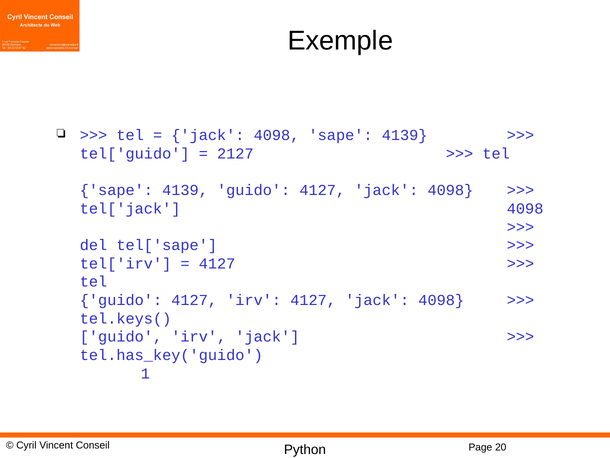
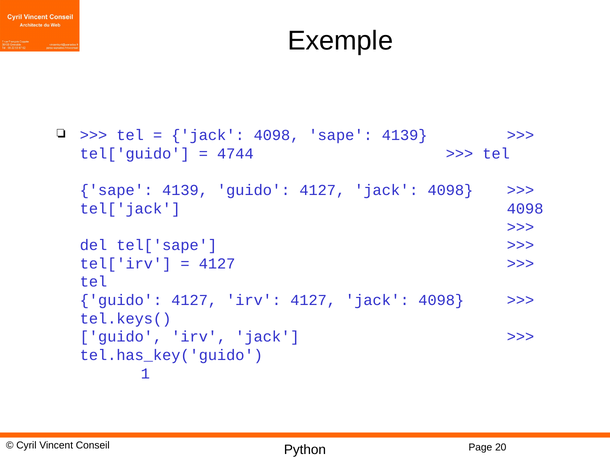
2127: 2127 -> 4744
